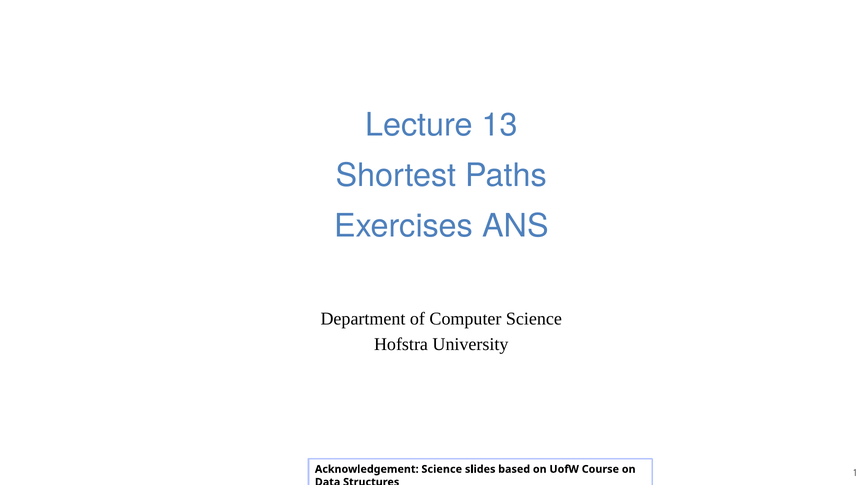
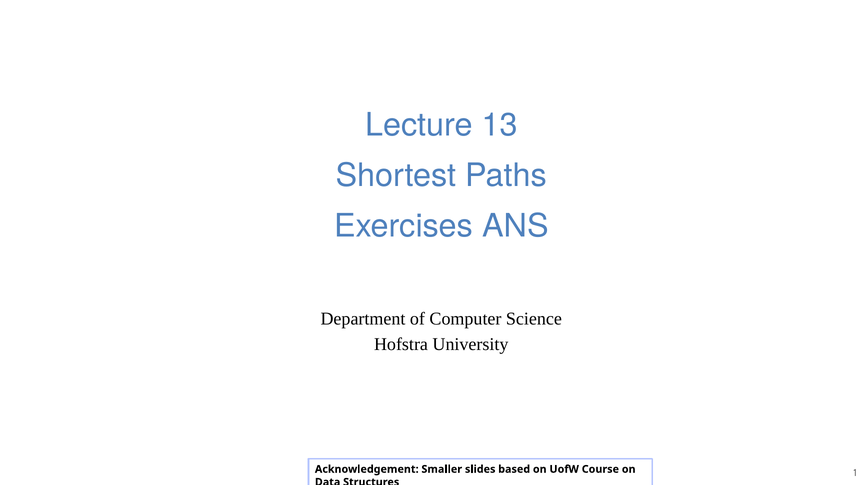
Acknowledgement Science: Science -> Smaller
